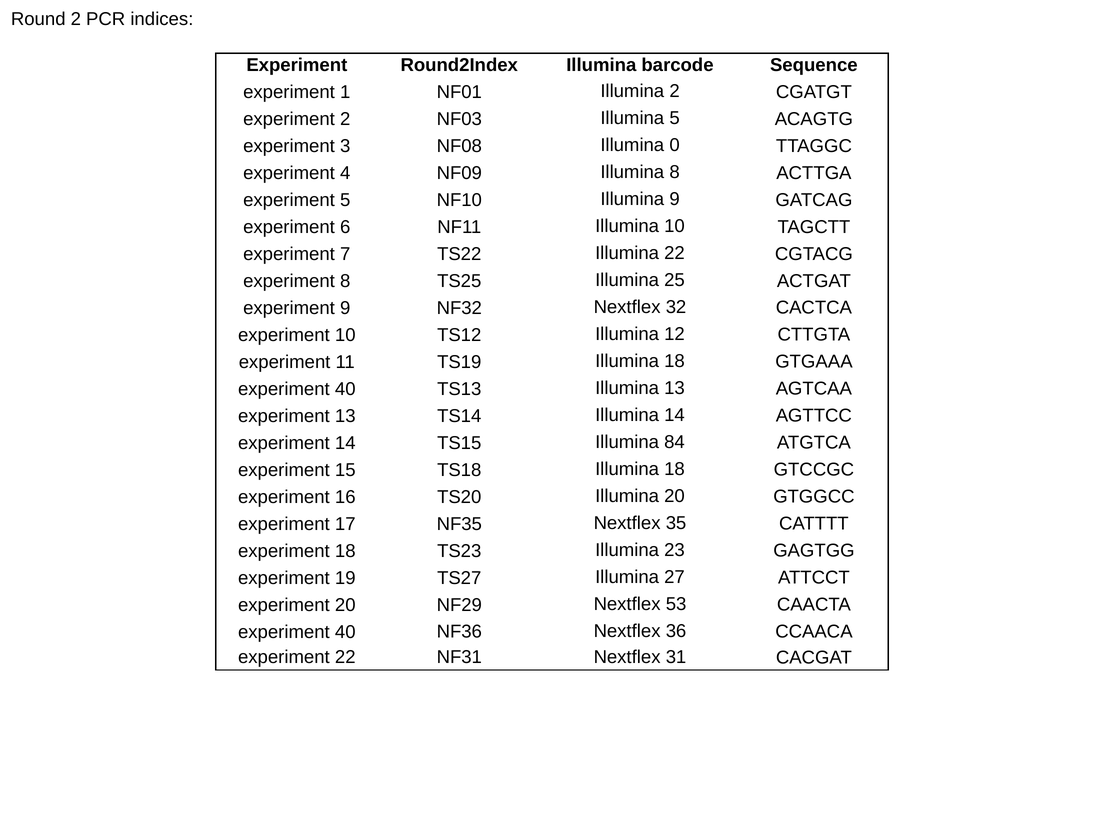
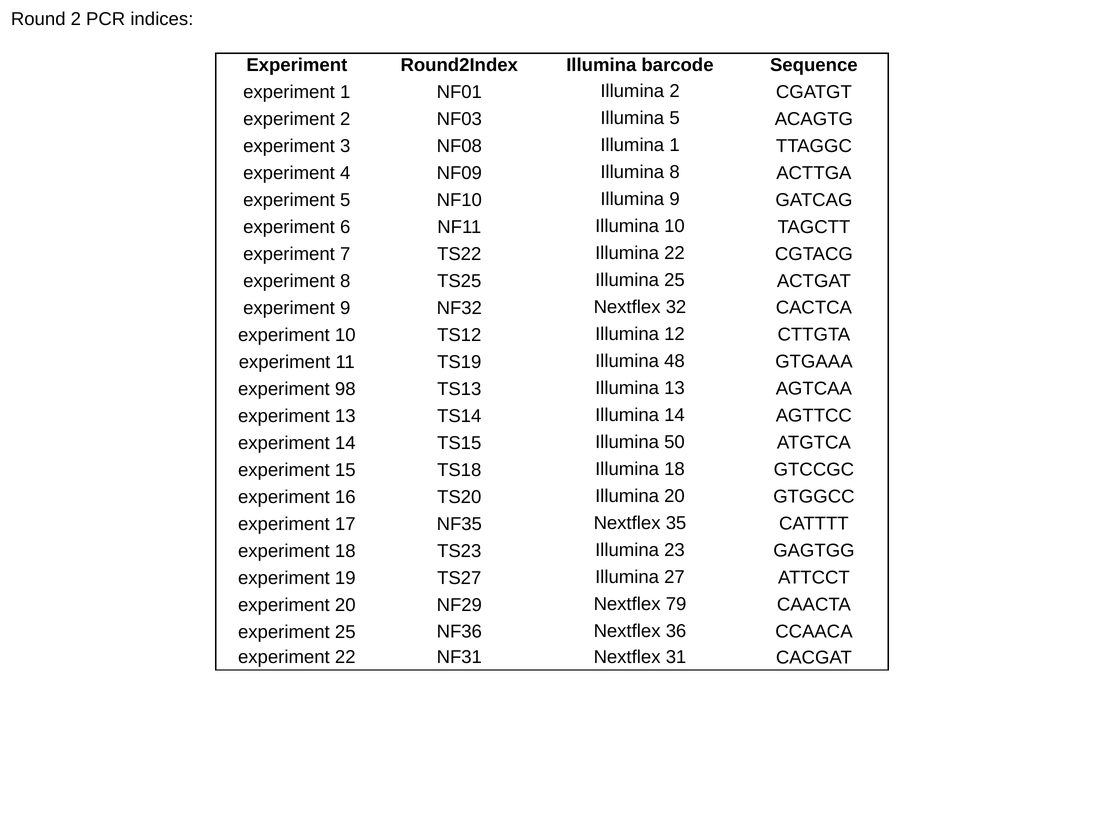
Illumina 0: 0 -> 1
TS19 Illumina 18: 18 -> 48
40 at (345, 389): 40 -> 98
84: 84 -> 50
53: 53 -> 79
40 at (345, 632): 40 -> 25
